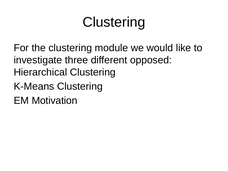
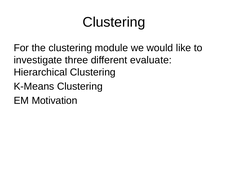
opposed: opposed -> evaluate
